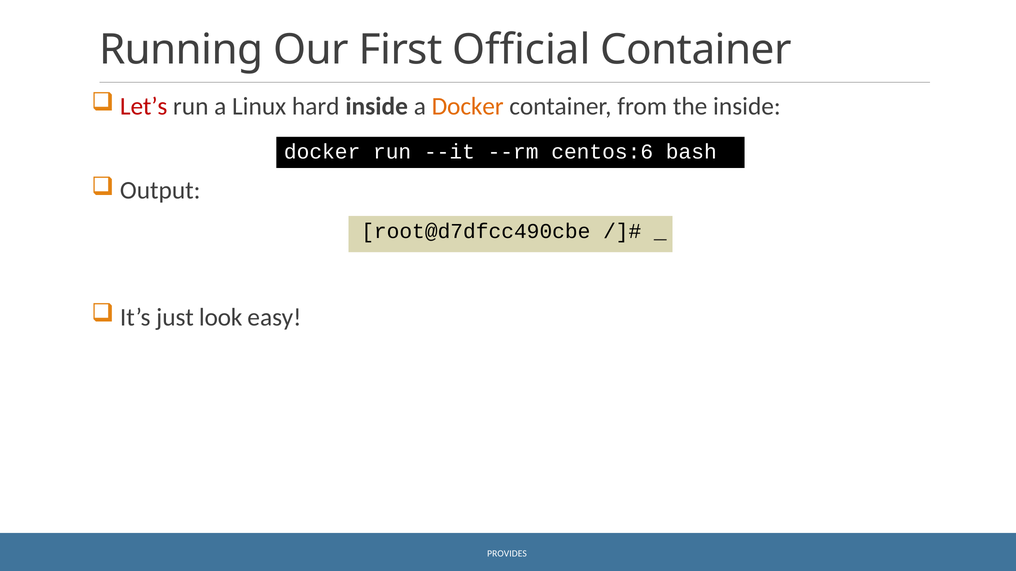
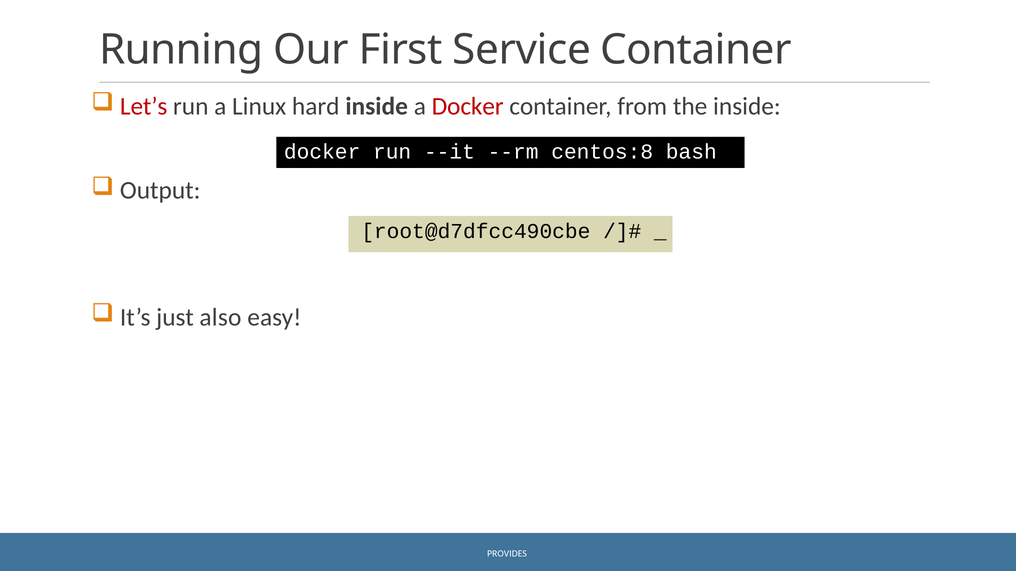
Official: Official -> Service
Docker at (468, 106) colour: orange -> red
centos:6: centos:6 -> centos:8
look: look -> also
